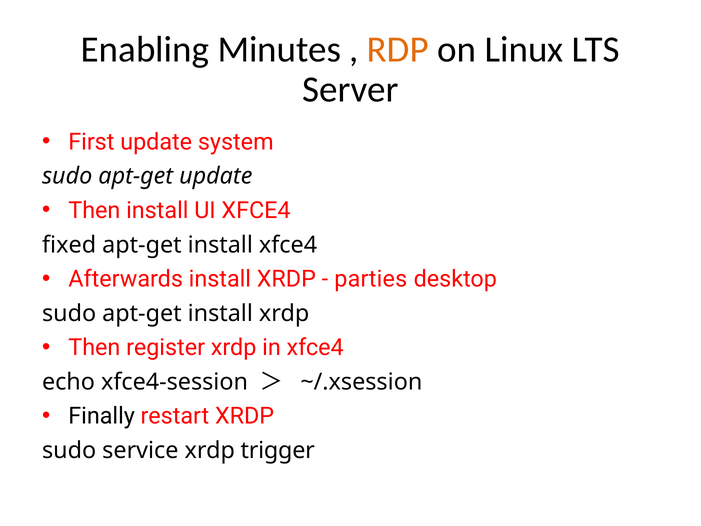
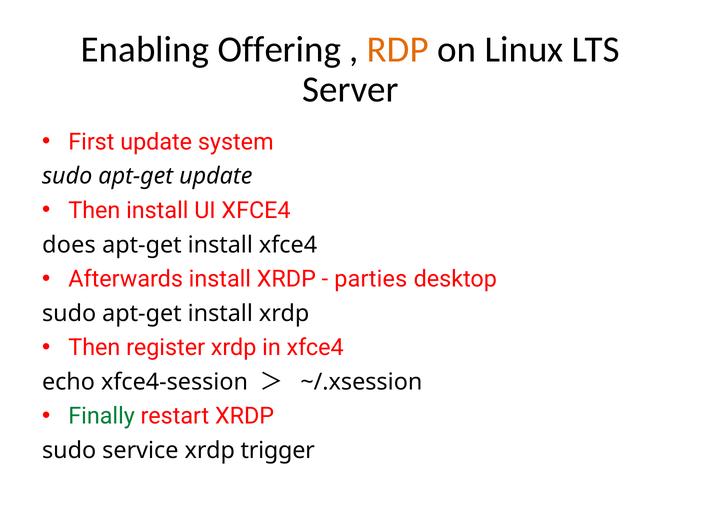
Minutes: Minutes -> Offering
fixed: fixed -> does
Finally colour: black -> green
